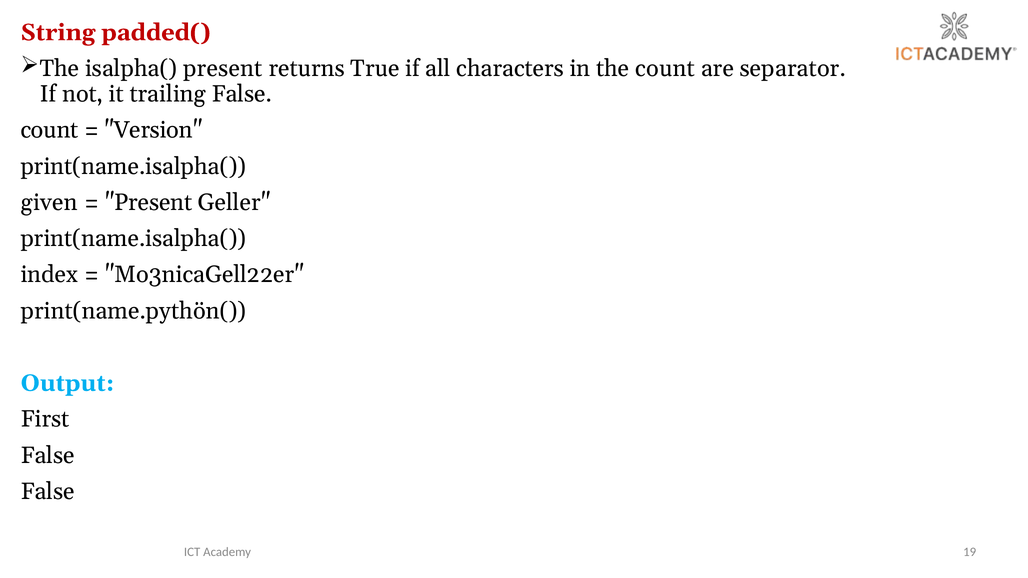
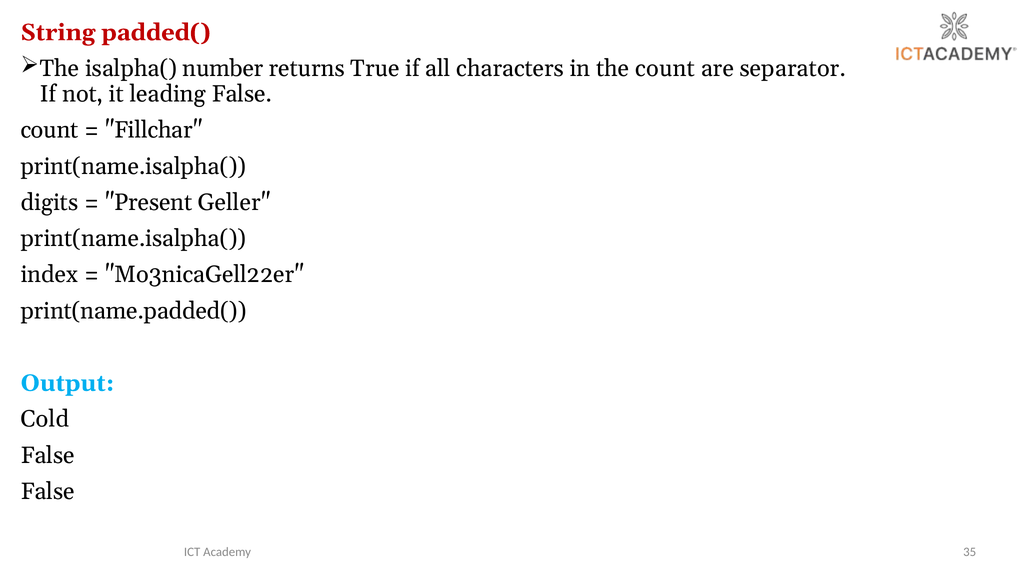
isalpha( present: present -> number
trailing: trailing -> leading
Version: Version -> Fillchar
given: given -> digits
print(name.pythön(: print(name.pythön( -> print(name.padded(
First: First -> Cold
19: 19 -> 35
